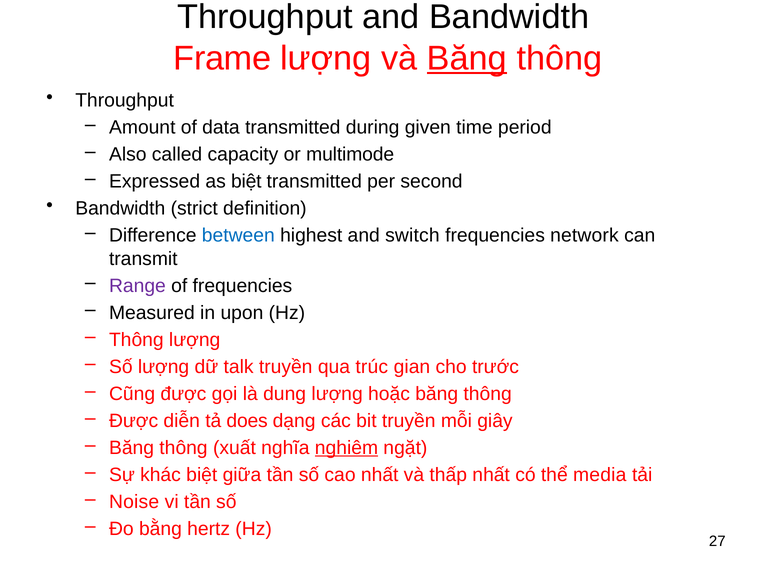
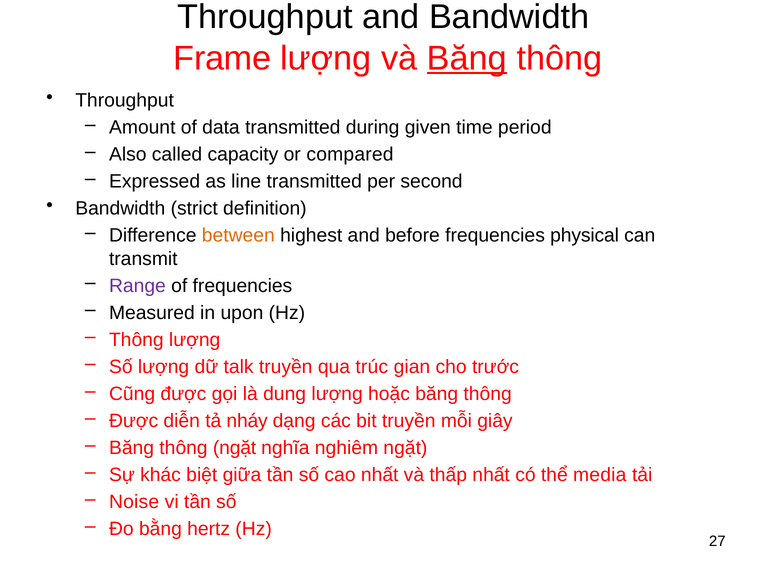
multimode: multimode -> compared
as biệt: biệt -> line
between colour: blue -> orange
switch: switch -> before
network: network -> physical
does: does -> nháy
thông xuất: xuất -> ngặt
nghiêm underline: present -> none
